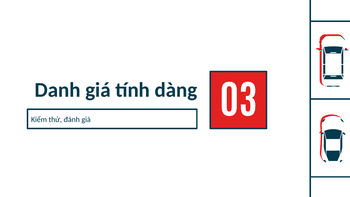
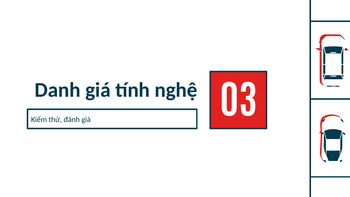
dàng: dàng -> nghệ
